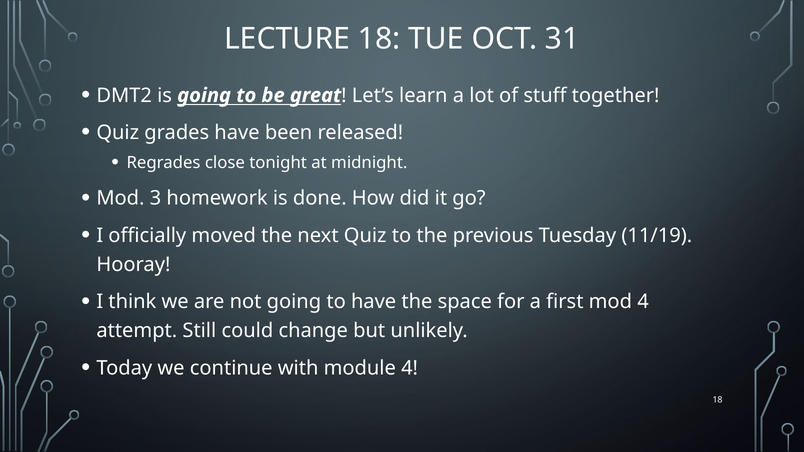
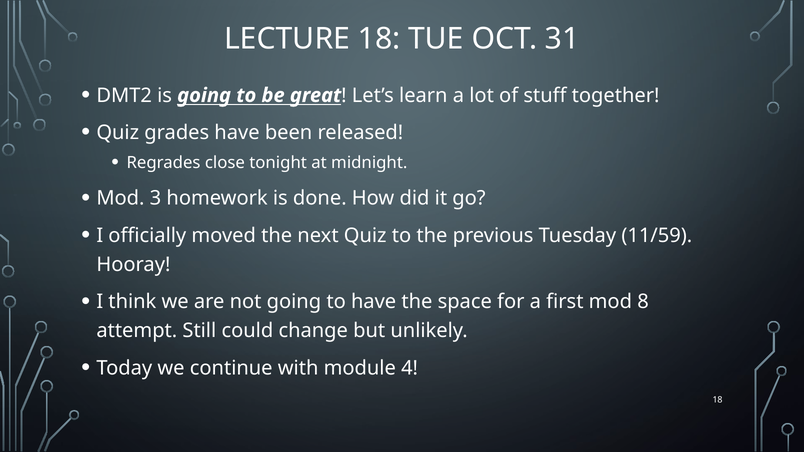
11/19: 11/19 -> 11/59
mod 4: 4 -> 8
